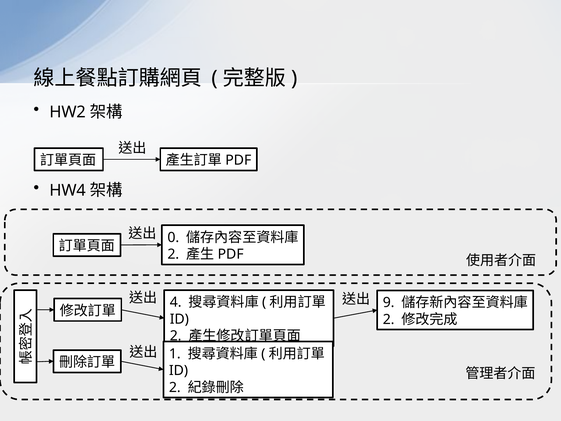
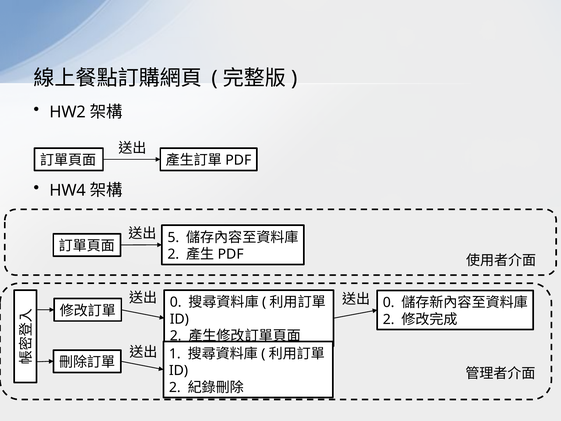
0: 0 -> 5
4 at (176, 302): 4 -> 0
9 at (389, 302): 9 -> 0
